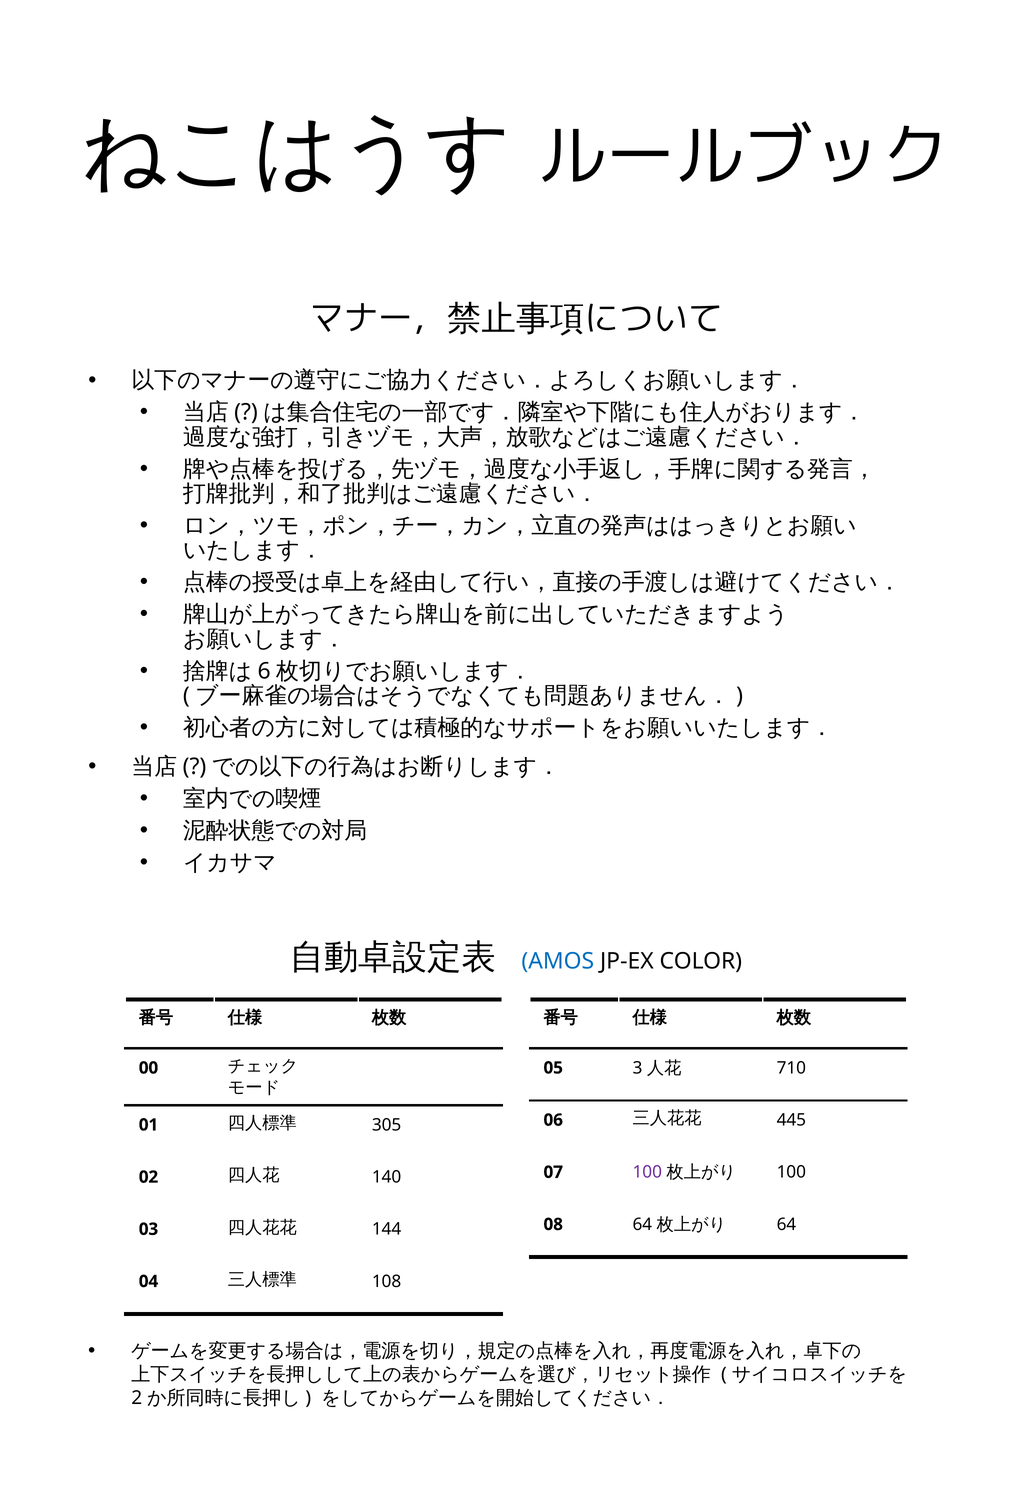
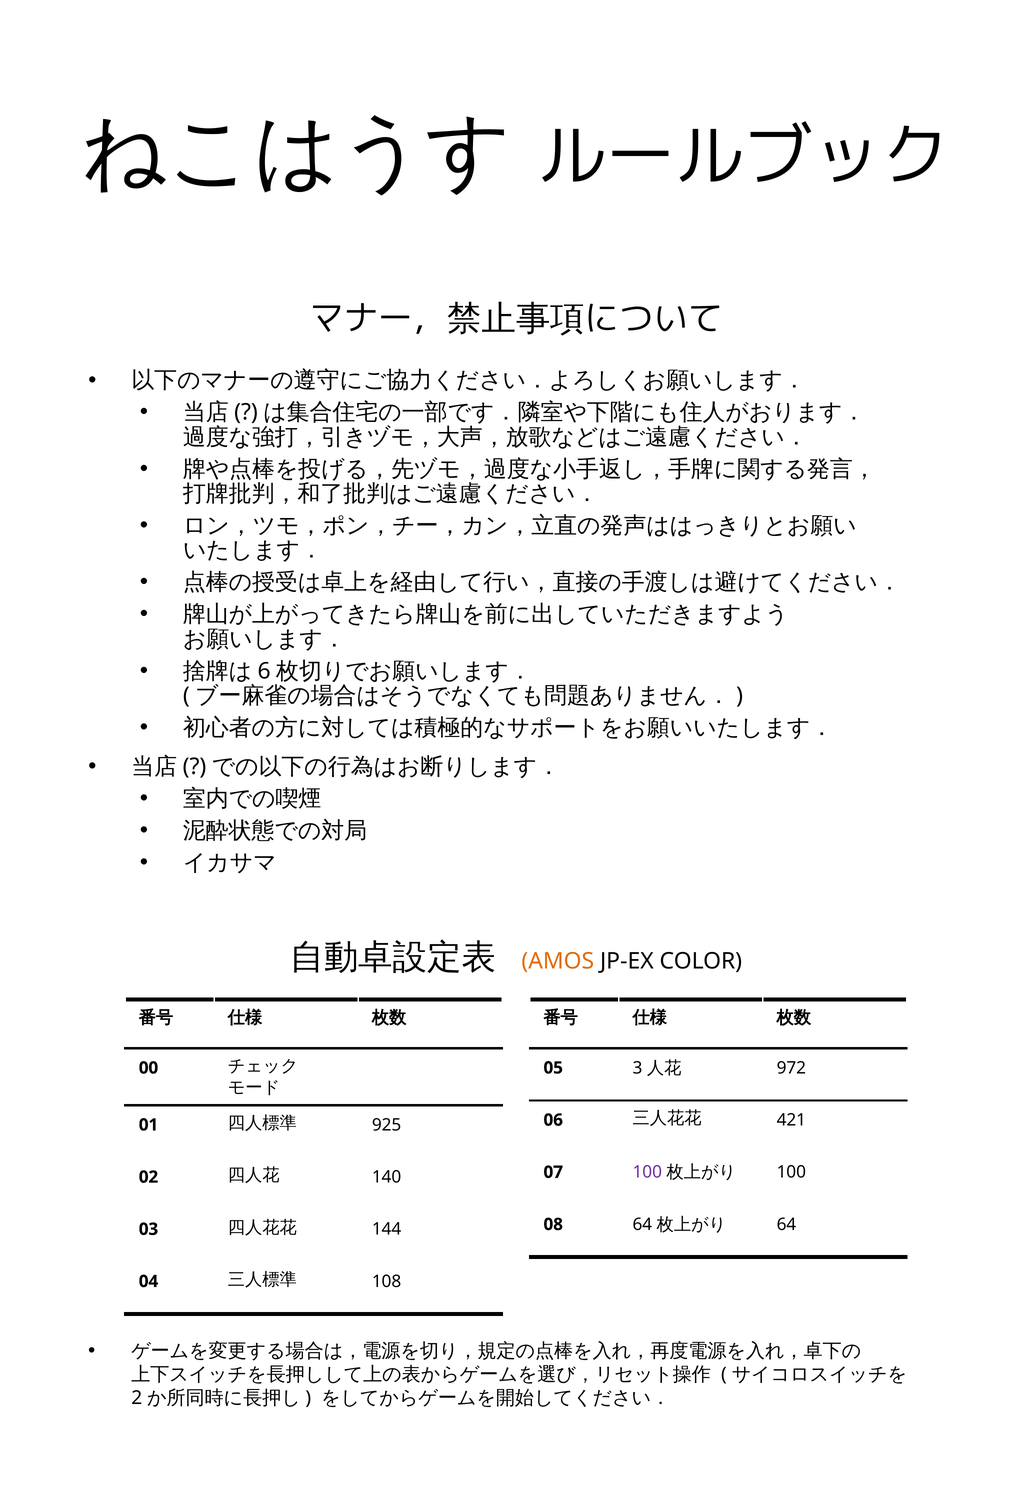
AMOS colour: blue -> orange
710: 710 -> 972
445: 445 -> 421
305: 305 -> 925
